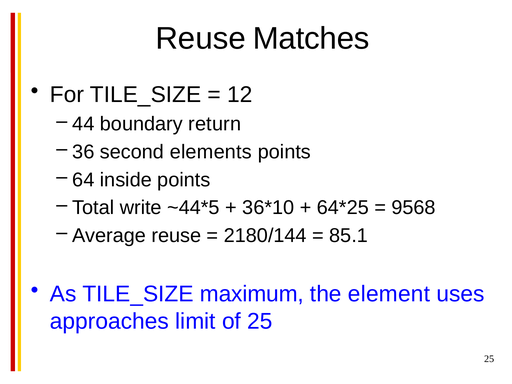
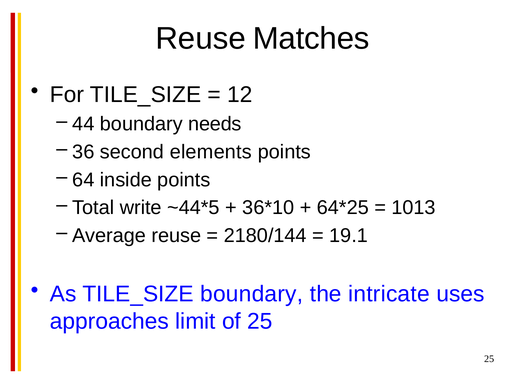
return: return -> needs
9568: 9568 -> 1013
85.1: 85.1 -> 19.1
TILE_SIZE maximum: maximum -> boundary
element: element -> intricate
